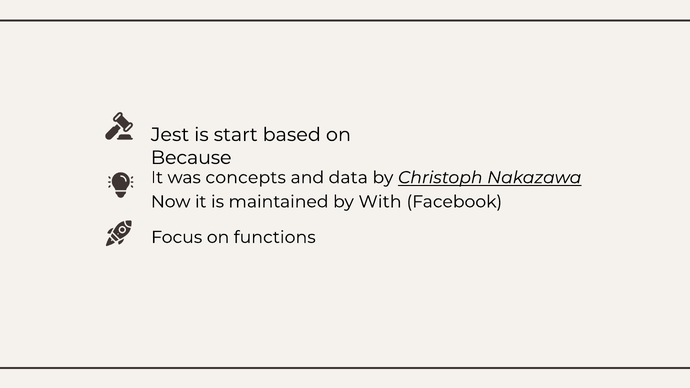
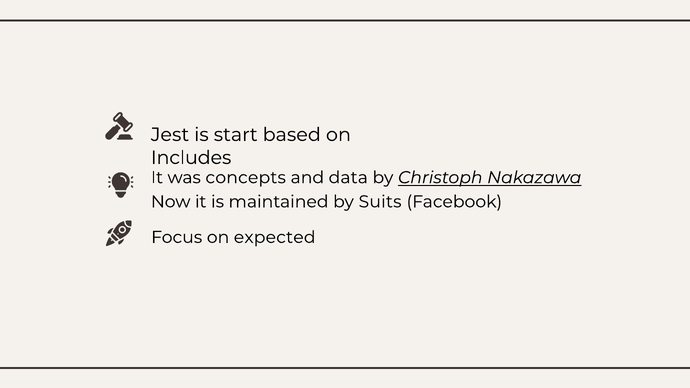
Because: Because -> Includes
With: With -> Suits
functions: functions -> expected
